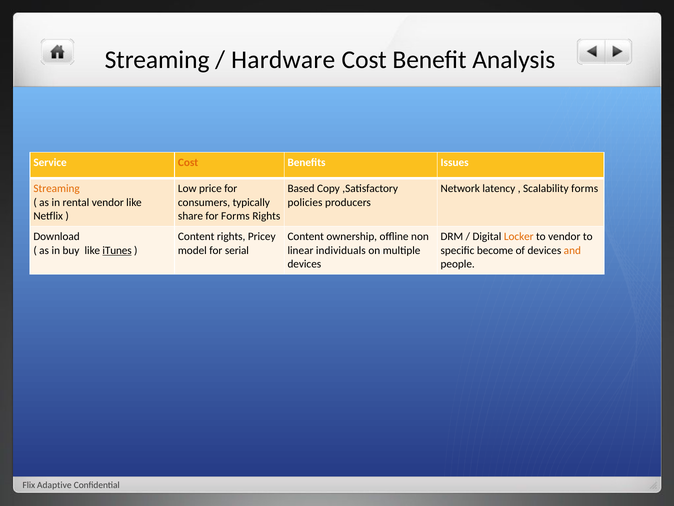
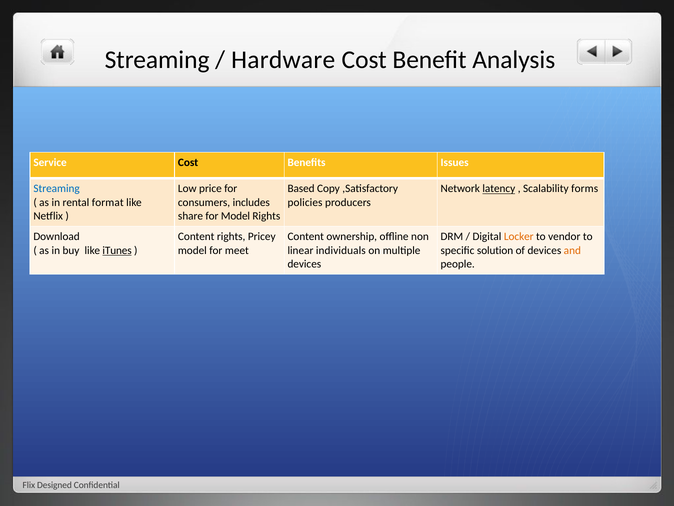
Cost at (188, 162) colour: orange -> black
Streaming at (57, 189) colour: orange -> blue
latency underline: none -> present
rental vendor: vendor -> format
typically: typically -> includes
for Forms: Forms -> Model
serial: serial -> meet
become: become -> solution
Adaptive: Adaptive -> Designed
